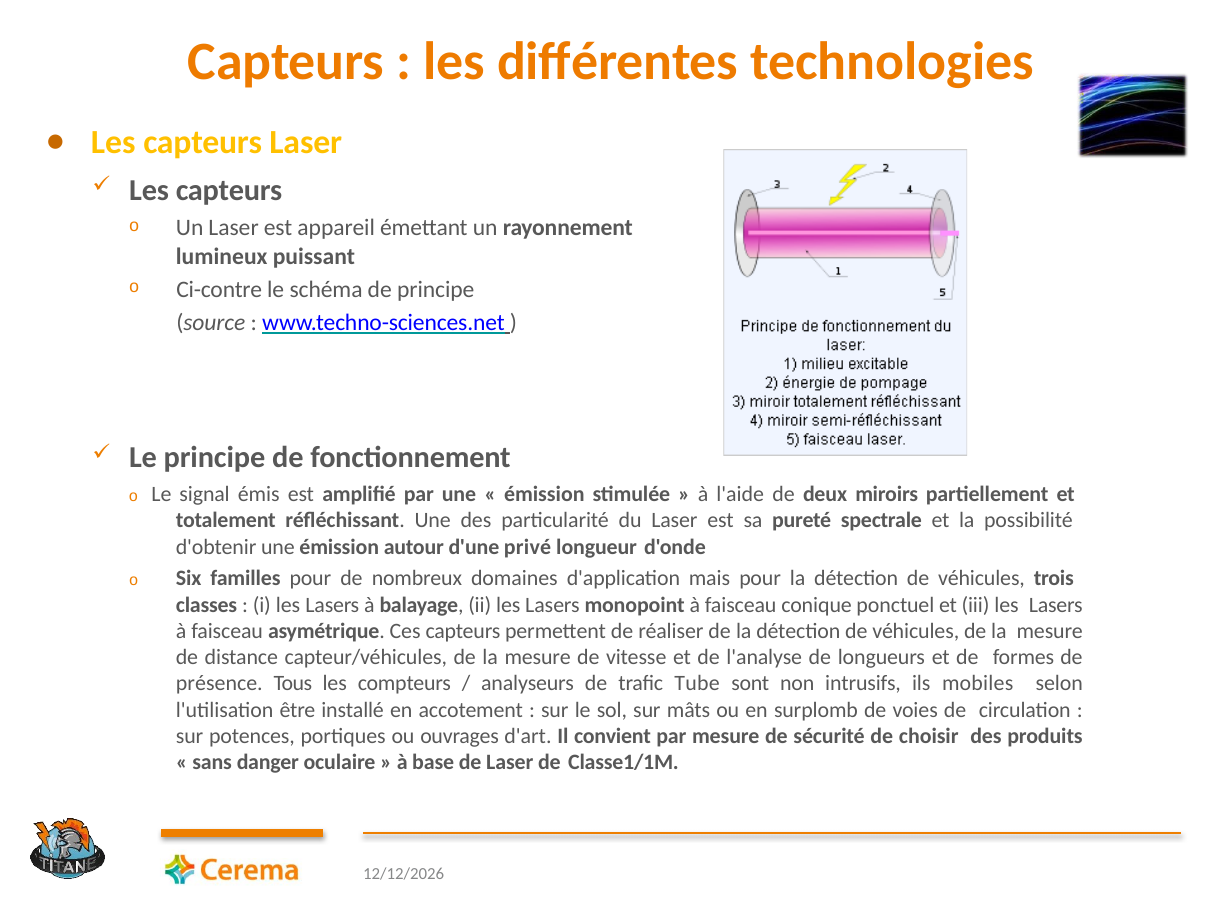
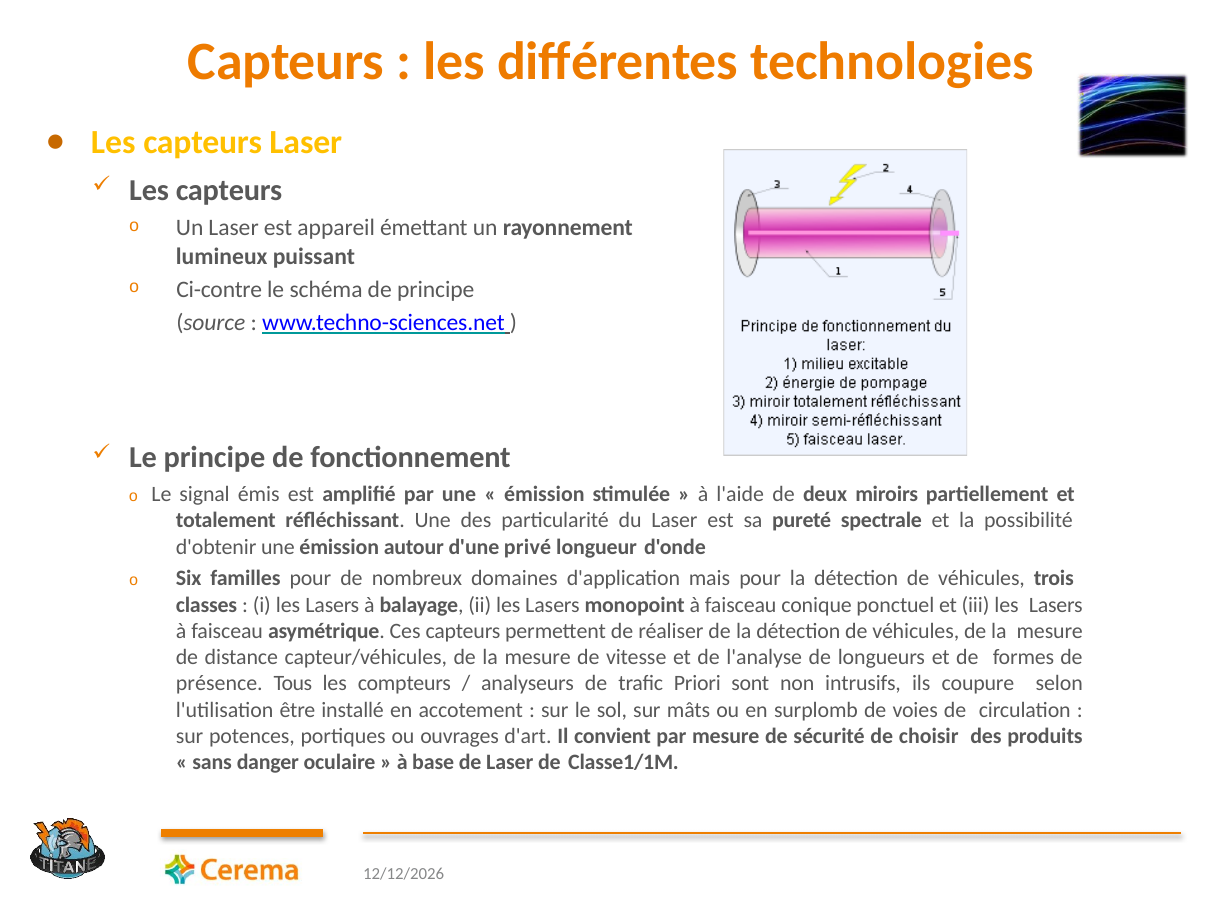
Tube: Tube -> Priori
mobiles: mobiles -> coupure
